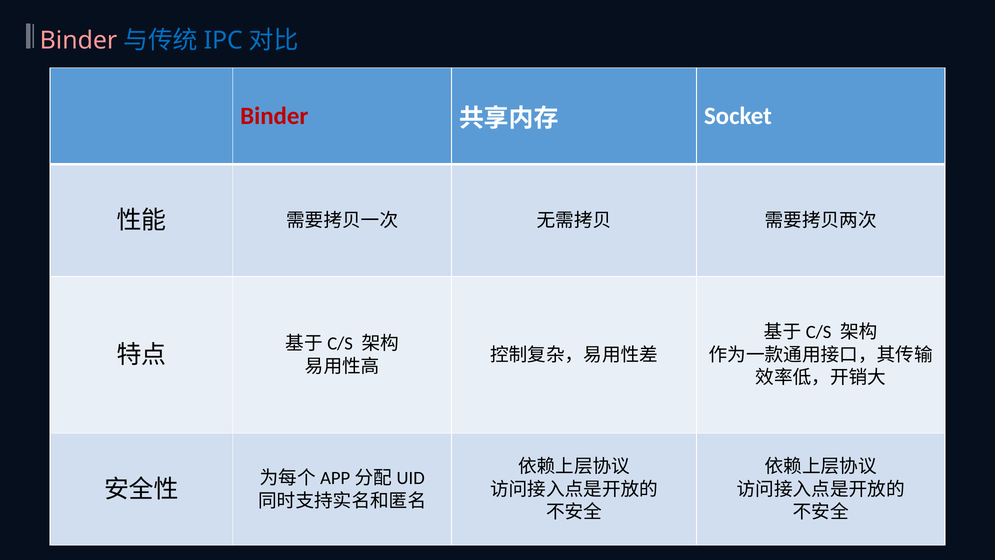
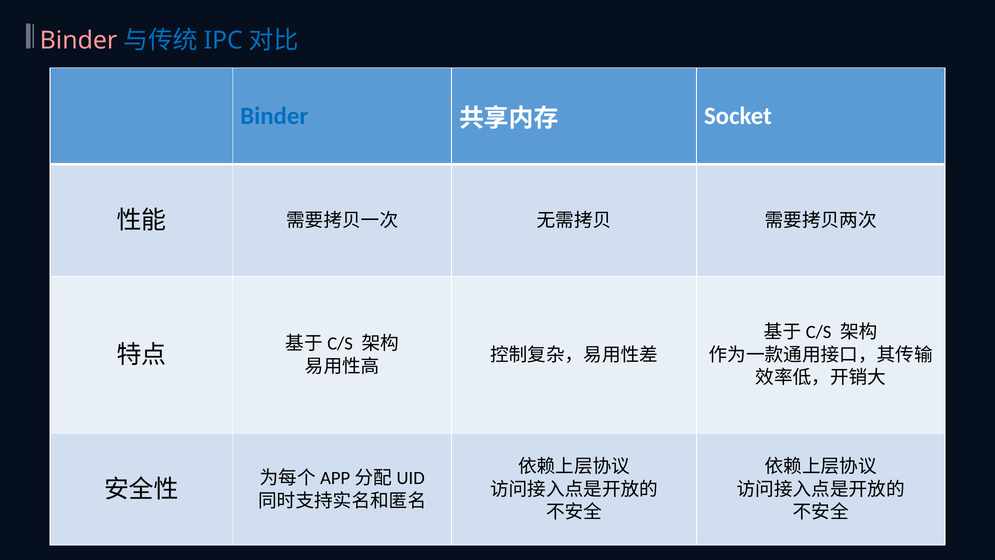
Binder at (274, 116) colour: red -> blue
